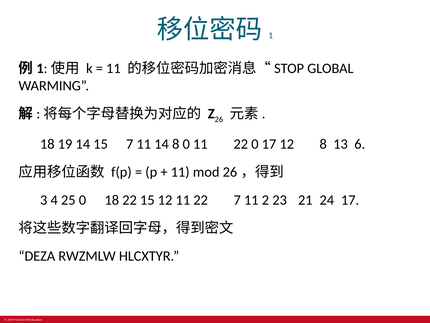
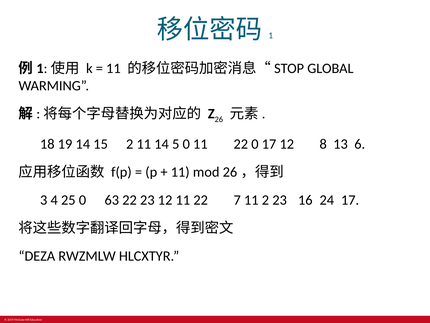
15 7: 7 -> 2
14 8: 8 -> 5
0 18: 18 -> 63
22 15: 15 -> 23
21: 21 -> 16
